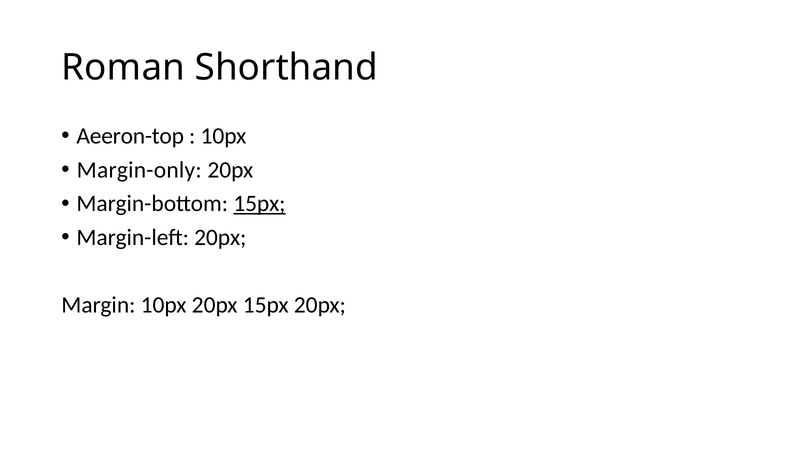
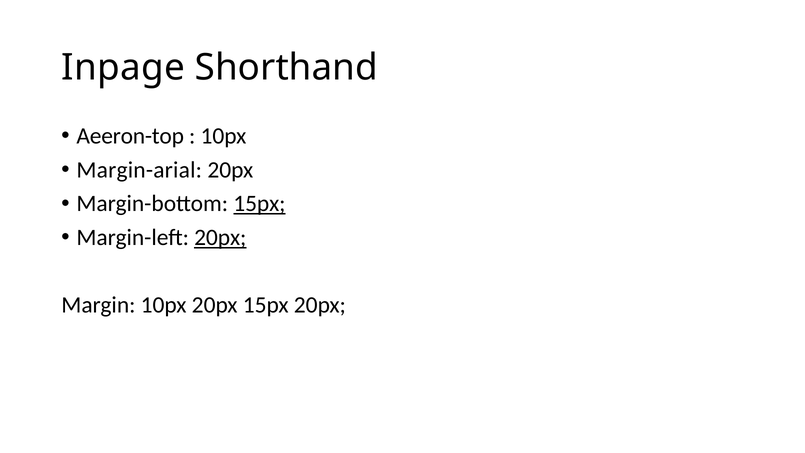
Roman: Roman -> Inpage
Margin-only: Margin-only -> Margin-arial
20px at (220, 237) underline: none -> present
